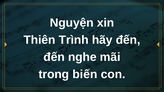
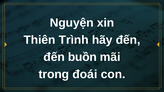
nghe: nghe -> buồn
biến: biến -> đoái
